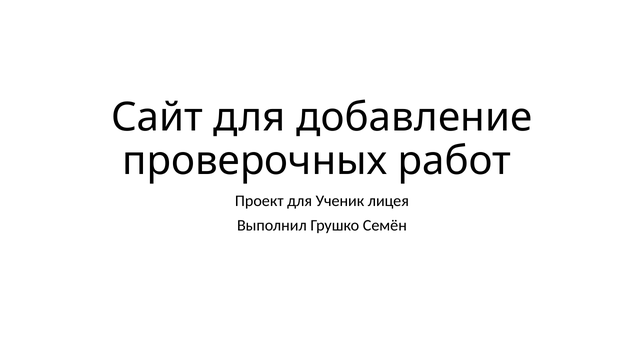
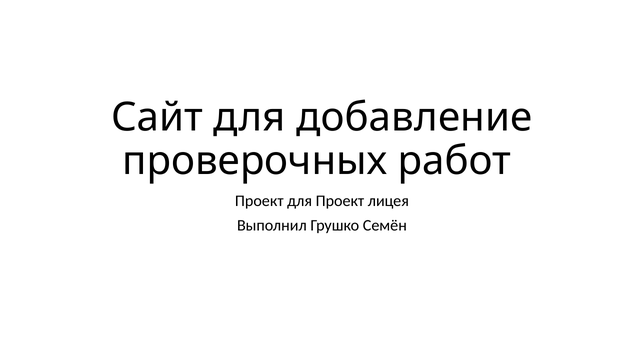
для Ученик: Ученик -> Проект
